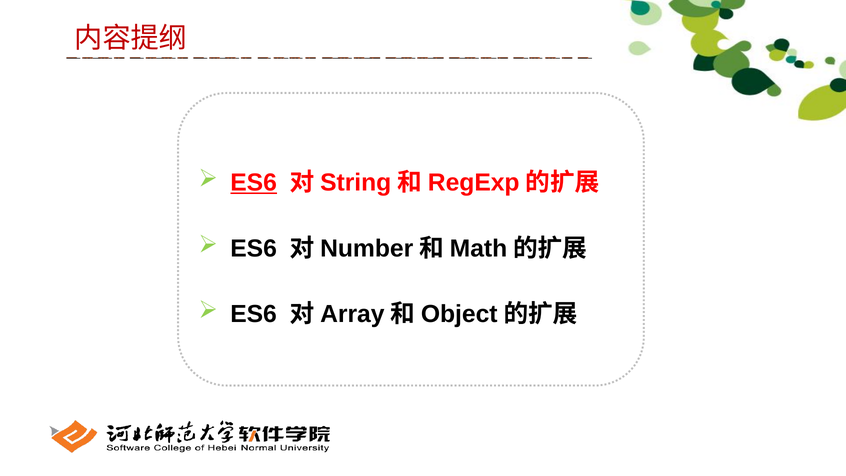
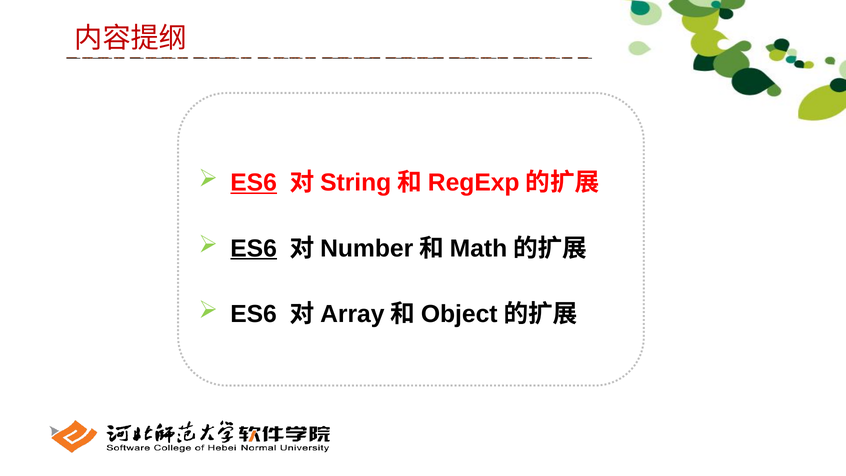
ES6 at (254, 248) underline: none -> present
